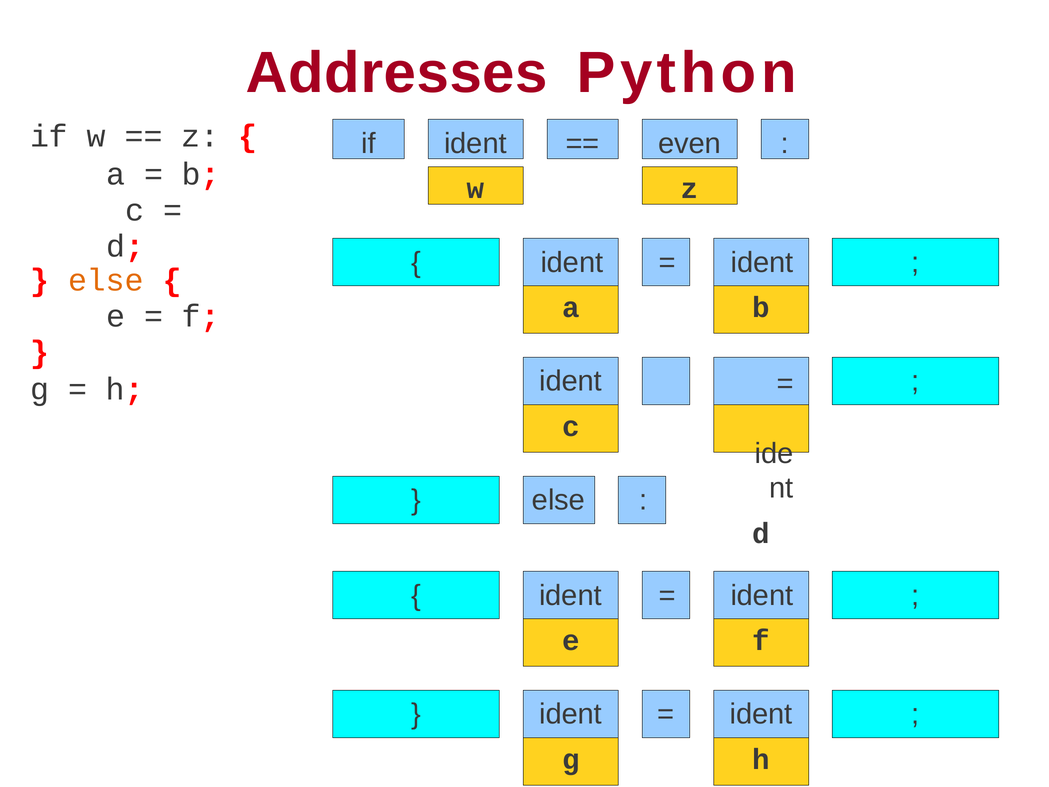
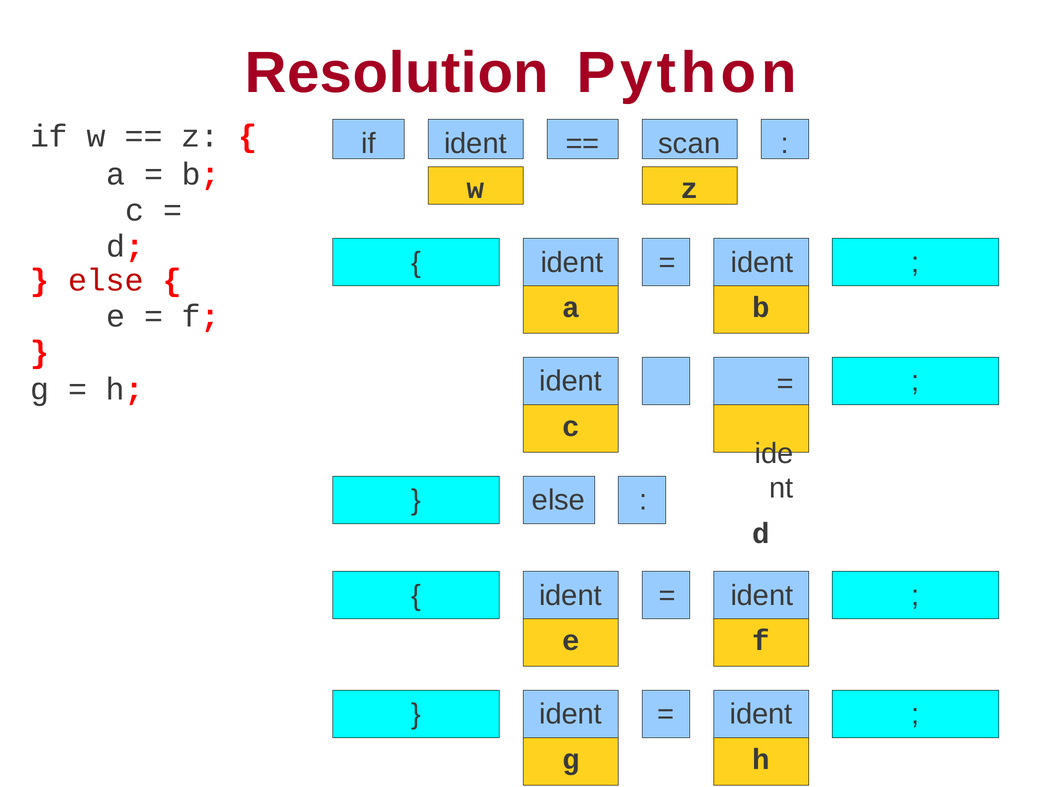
Addresses: Addresses -> Resolution
even: even -> scan
else at (106, 280) colour: orange -> red
